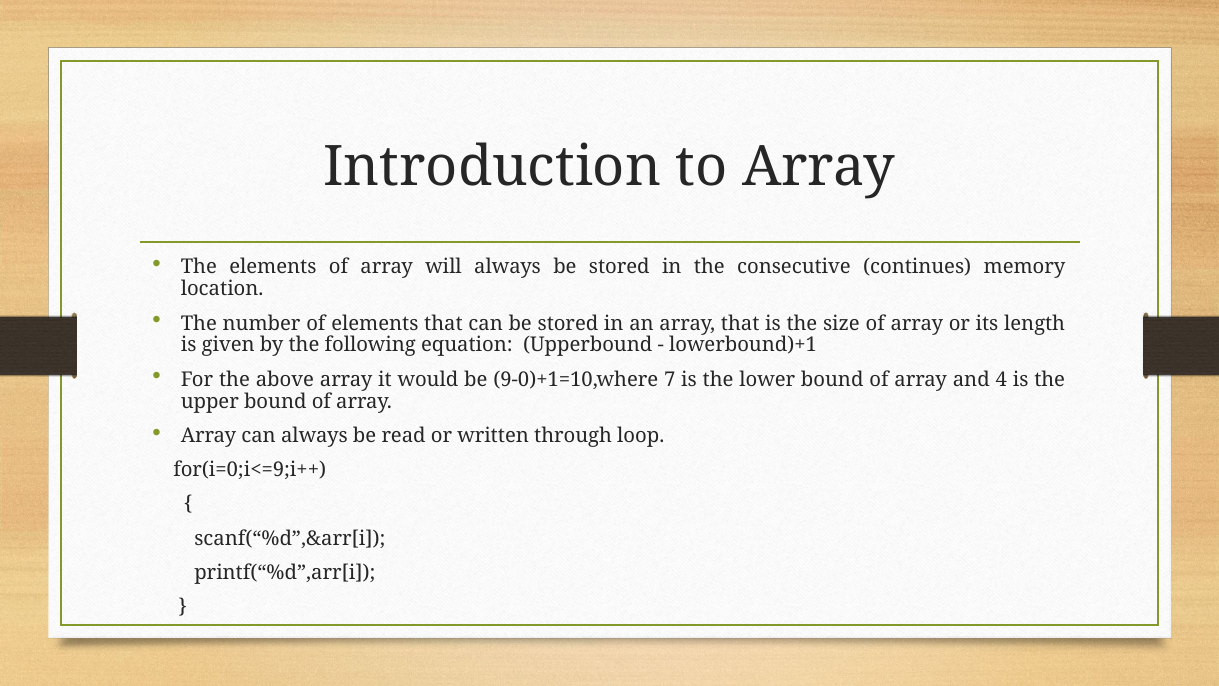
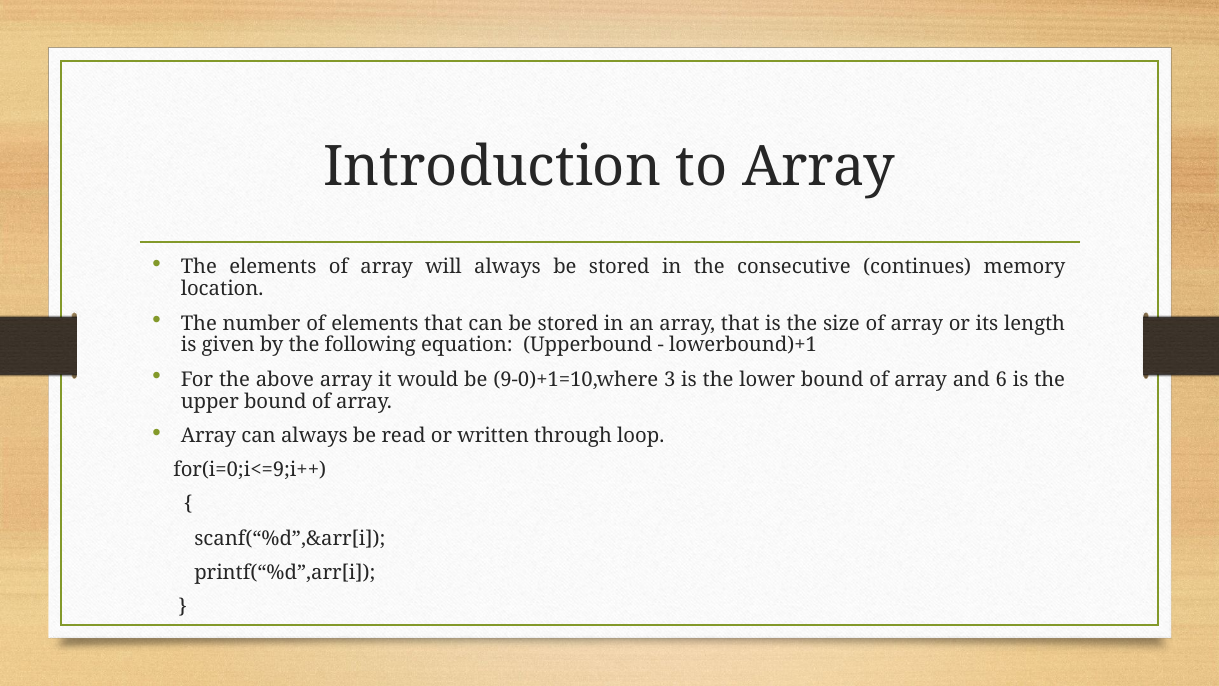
7: 7 -> 3
4: 4 -> 6
